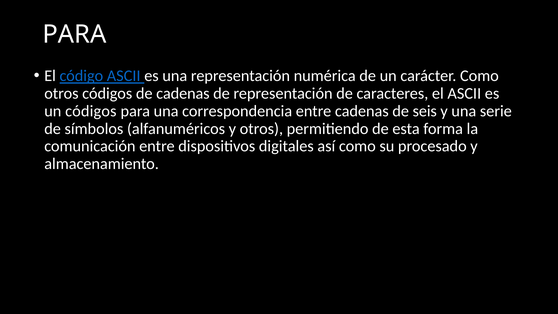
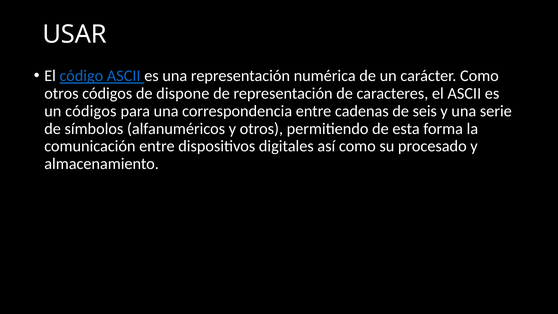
PARA at (74, 34): PARA -> USAR
de cadenas: cadenas -> dispone
